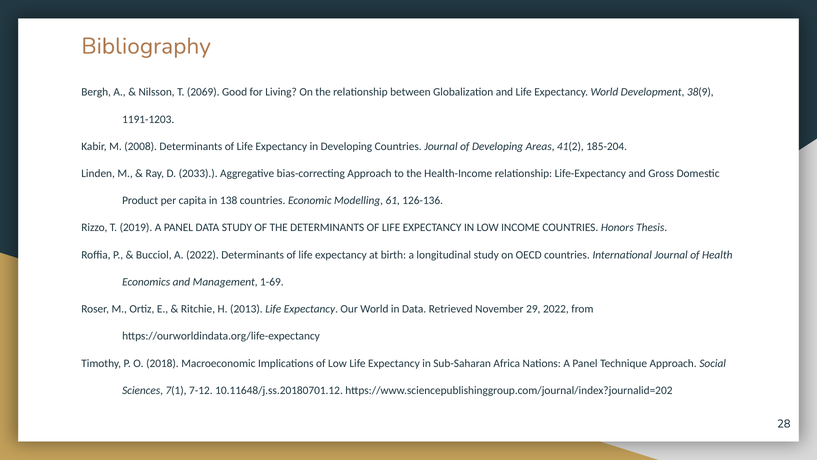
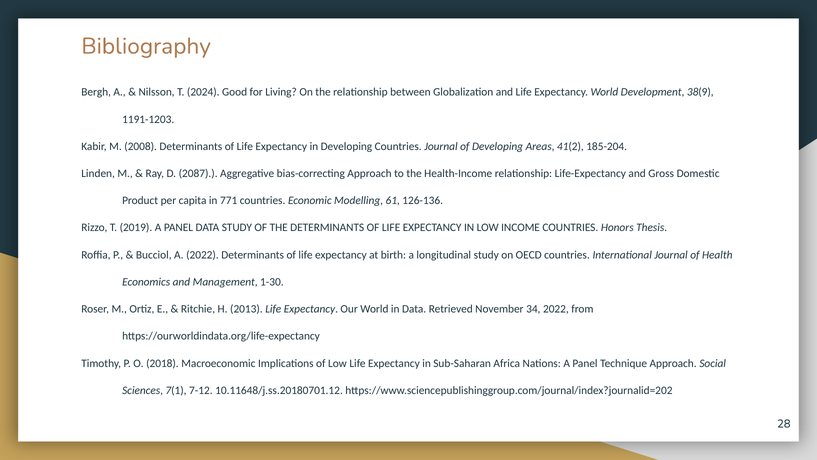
2069: 2069 -> 2024
2033: 2033 -> 2087
138: 138 -> 771
1-69: 1-69 -> 1-30
29: 29 -> 34
